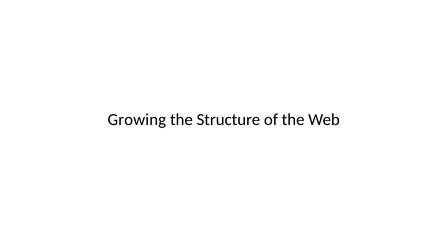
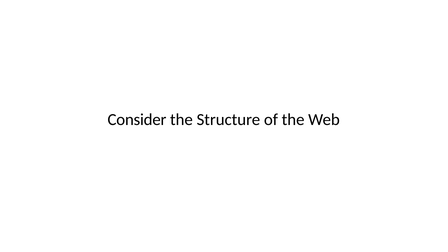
Growing: Growing -> Consider
